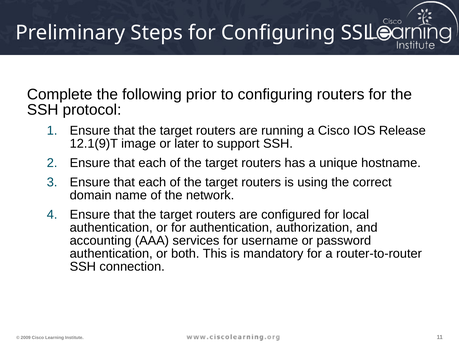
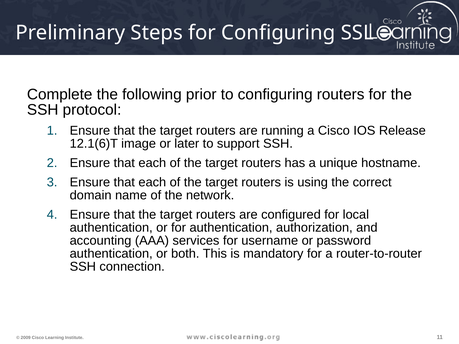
12.1(9)T: 12.1(9)T -> 12.1(6)T
